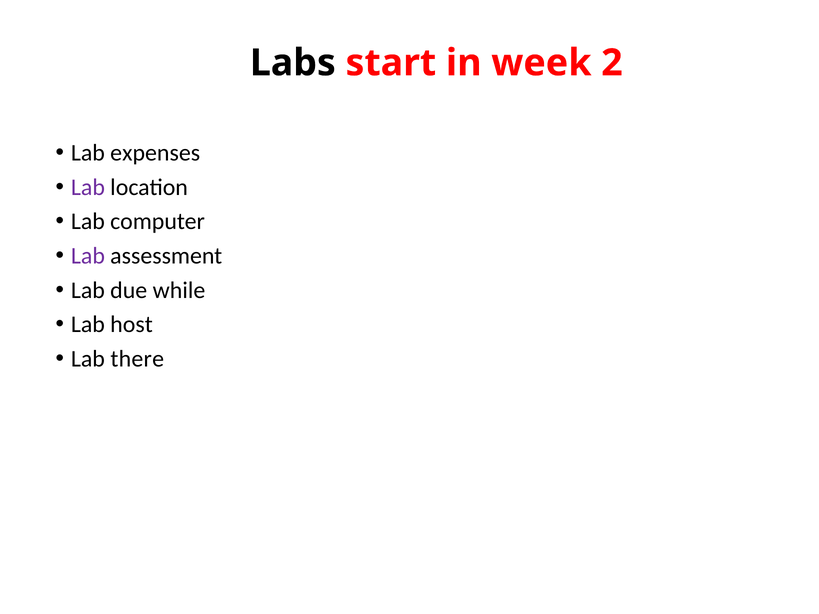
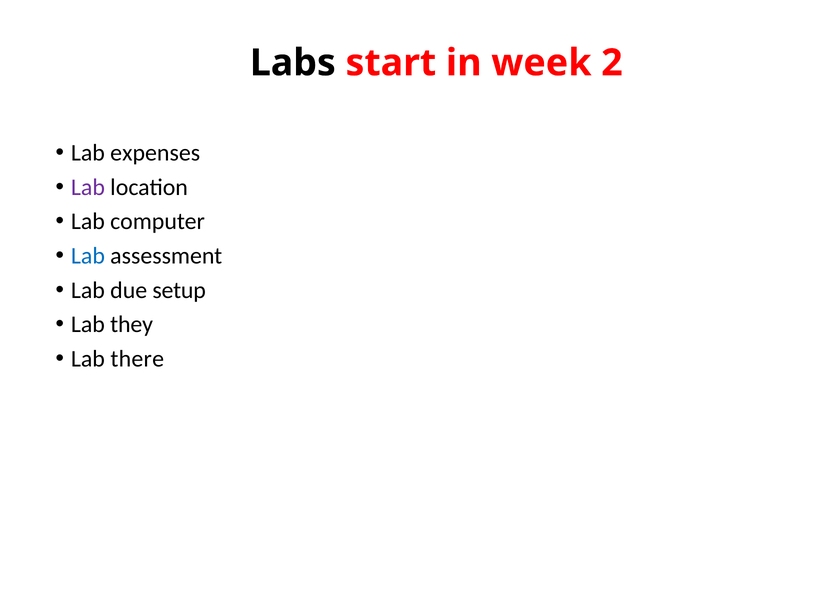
Lab at (88, 256) colour: purple -> blue
while: while -> setup
host: host -> they
